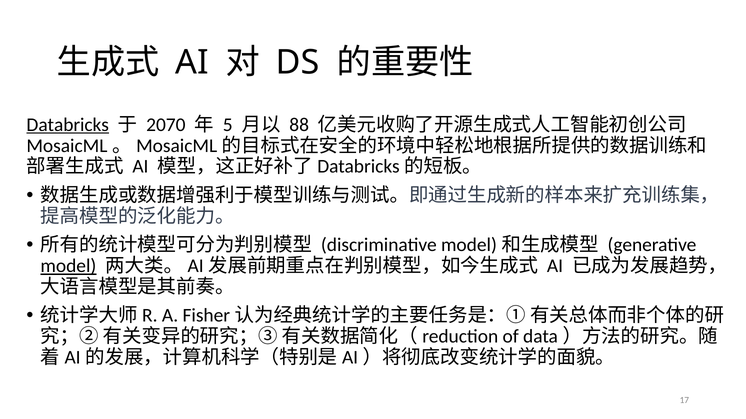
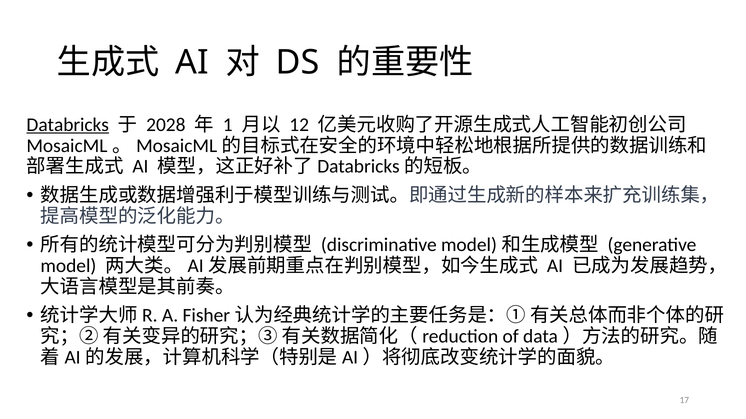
2070: 2070 -> 2028
5: 5 -> 1
88: 88 -> 12
model underline: present -> none
